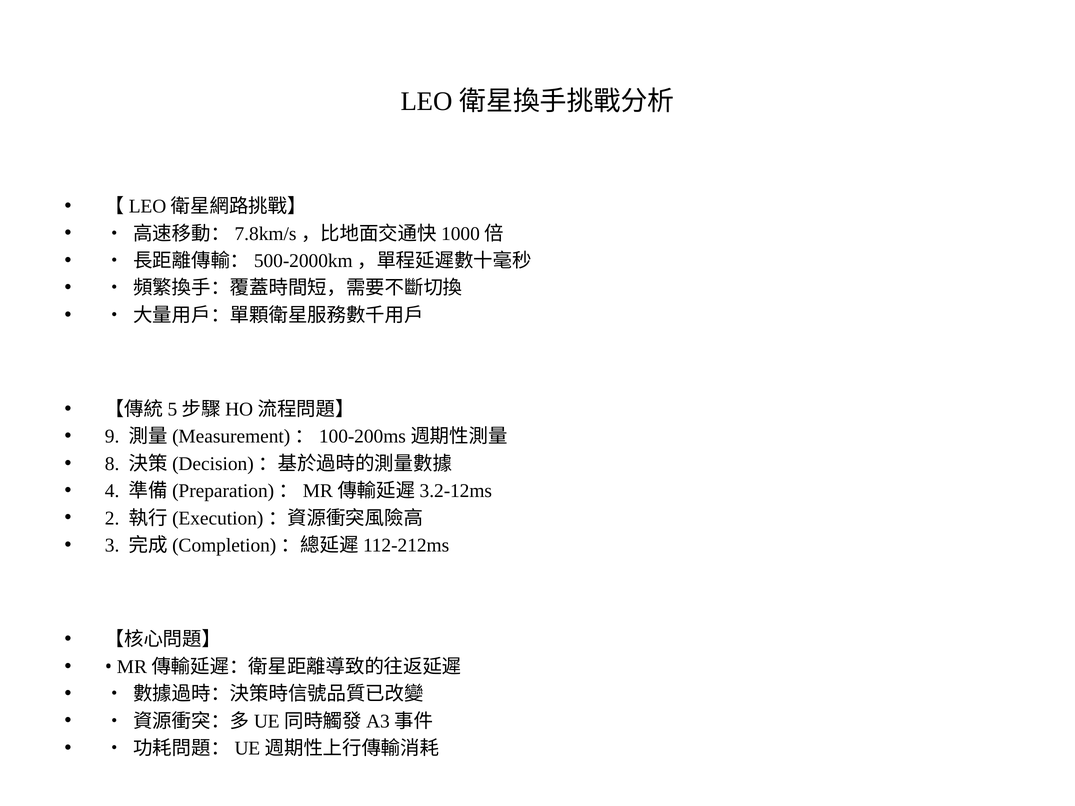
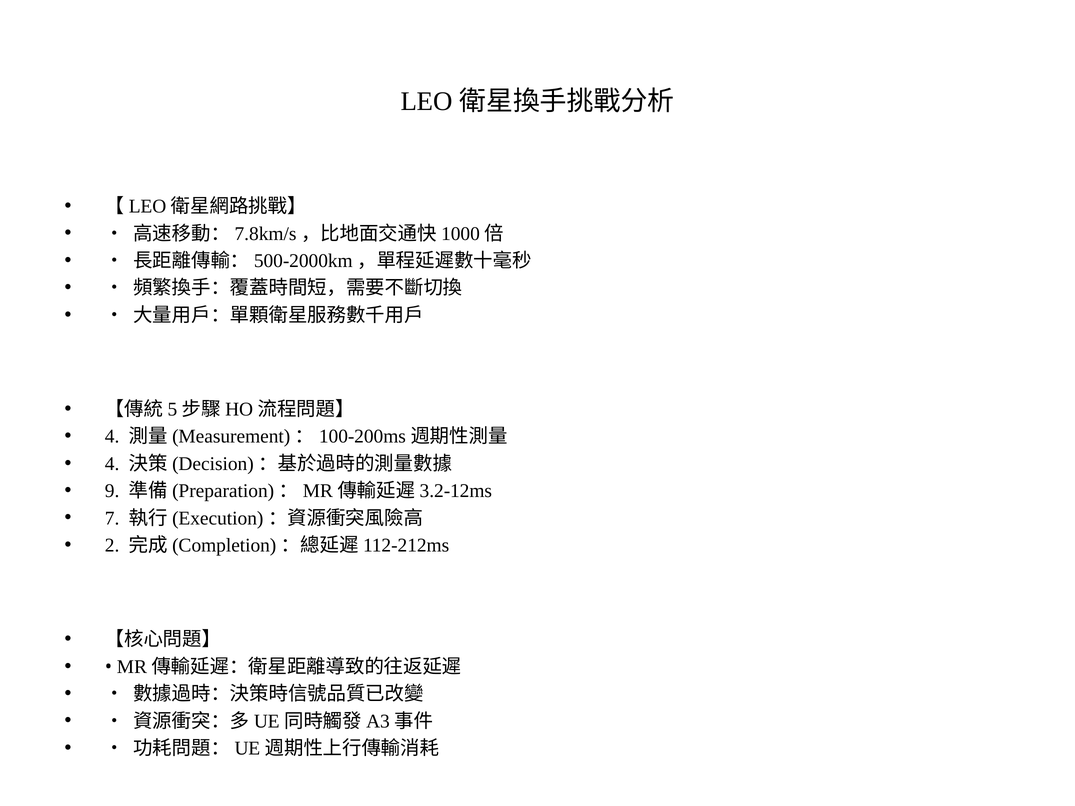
9 at (112, 437): 9 -> 4
8 at (112, 464): 8 -> 4
4: 4 -> 9
2: 2 -> 7
3: 3 -> 2
